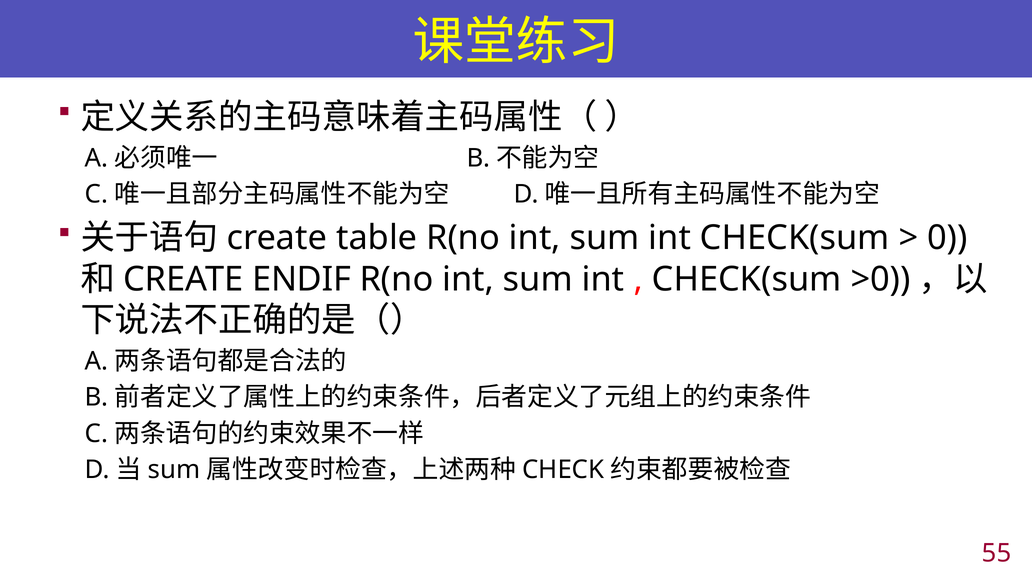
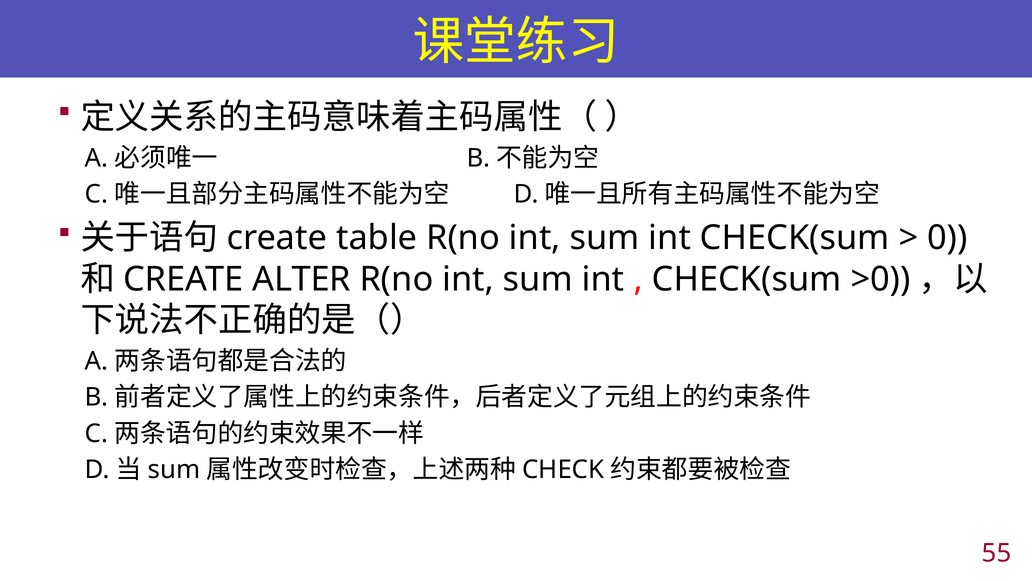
ENDIF: ENDIF -> ALTER
